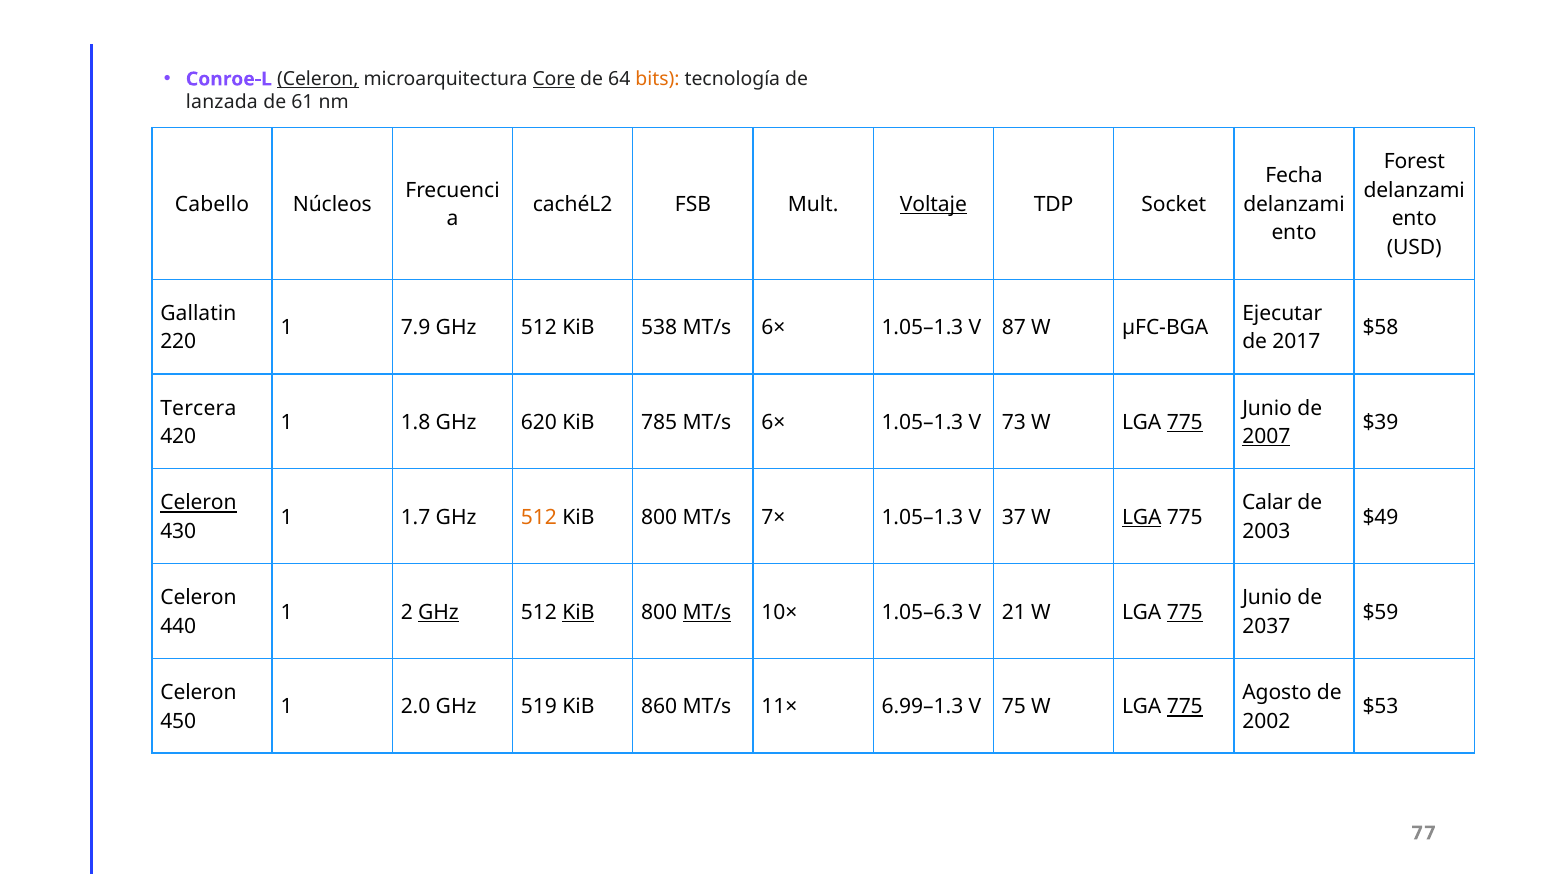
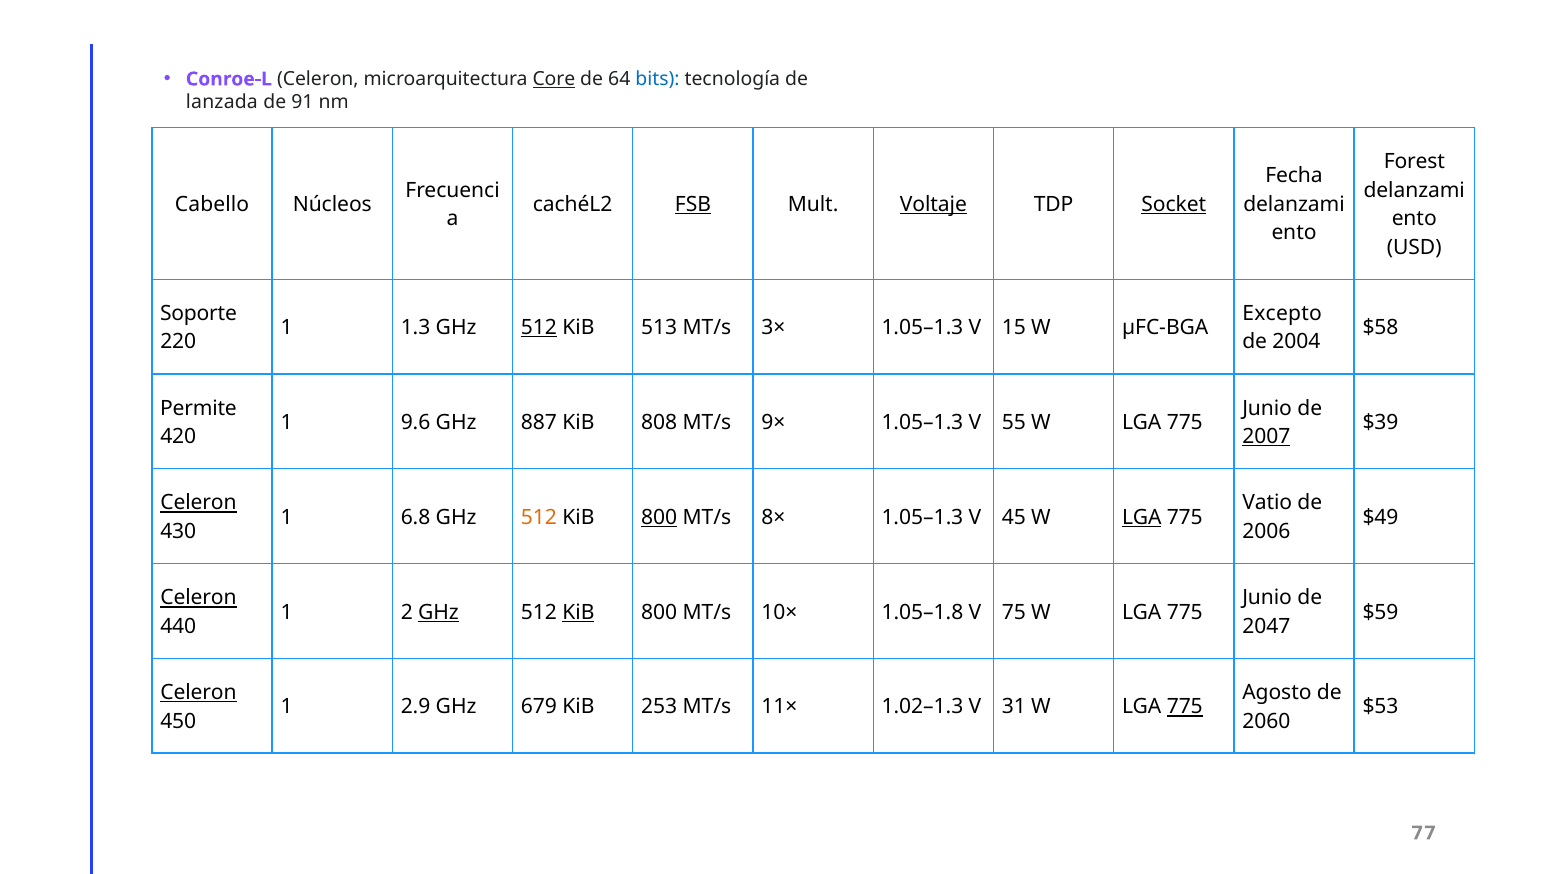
Celeron at (318, 79) underline: present -> none
bits colour: orange -> blue
61: 61 -> 91
FSB underline: none -> present
Socket underline: none -> present
Gallatin: Gallatin -> Soporte
Ejecutar: Ejecutar -> Excepto
7.9: 7.9 -> 1.3
512 at (539, 328) underline: none -> present
538: 538 -> 513
6× at (773, 328): 6× -> 3×
87: 87 -> 15
2017: 2017 -> 2004
Tercera: Tercera -> Permite
1.8: 1.8 -> 9.6
620: 620 -> 887
785: 785 -> 808
6× at (773, 423): 6× -> 9×
73: 73 -> 55
775 at (1185, 423) underline: present -> none
Calar: Calar -> Vatio
1.7: 1.7 -> 6.8
800 at (659, 517) underline: none -> present
7×: 7× -> 8×
37: 37 -> 45
2003: 2003 -> 2006
Celeron at (198, 598) underline: none -> present
MT/s at (707, 612) underline: present -> none
1.05–6.3: 1.05–6.3 -> 1.05–1.8
21: 21 -> 75
775 at (1185, 612) underline: present -> none
2037: 2037 -> 2047
Celeron at (198, 693) underline: none -> present
2.0: 2.0 -> 2.9
519: 519 -> 679
860: 860 -> 253
6.99–1.3: 6.99–1.3 -> 1.02–1.3
75: 75 -> 31
2002: 2002 -> 2060
